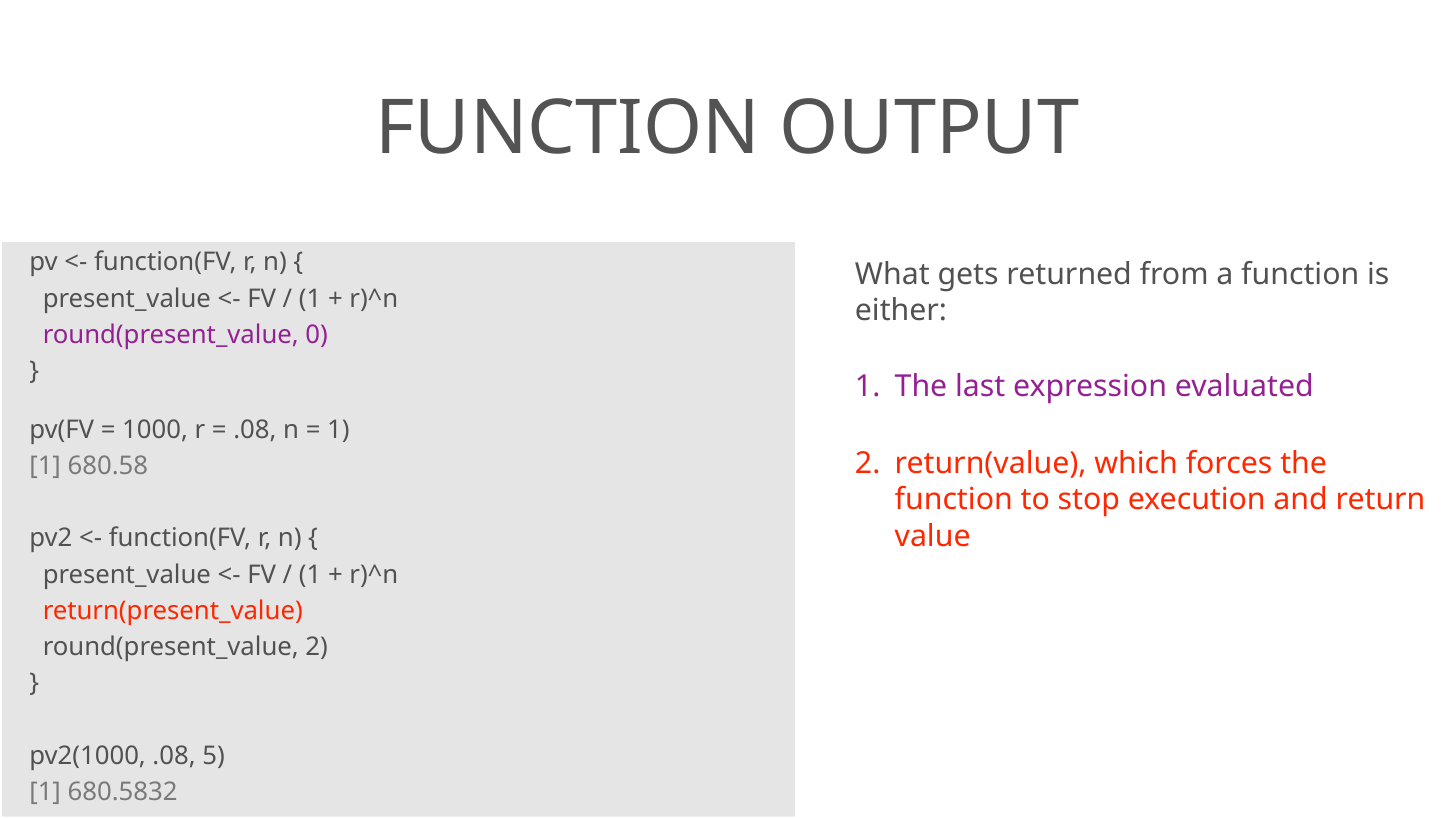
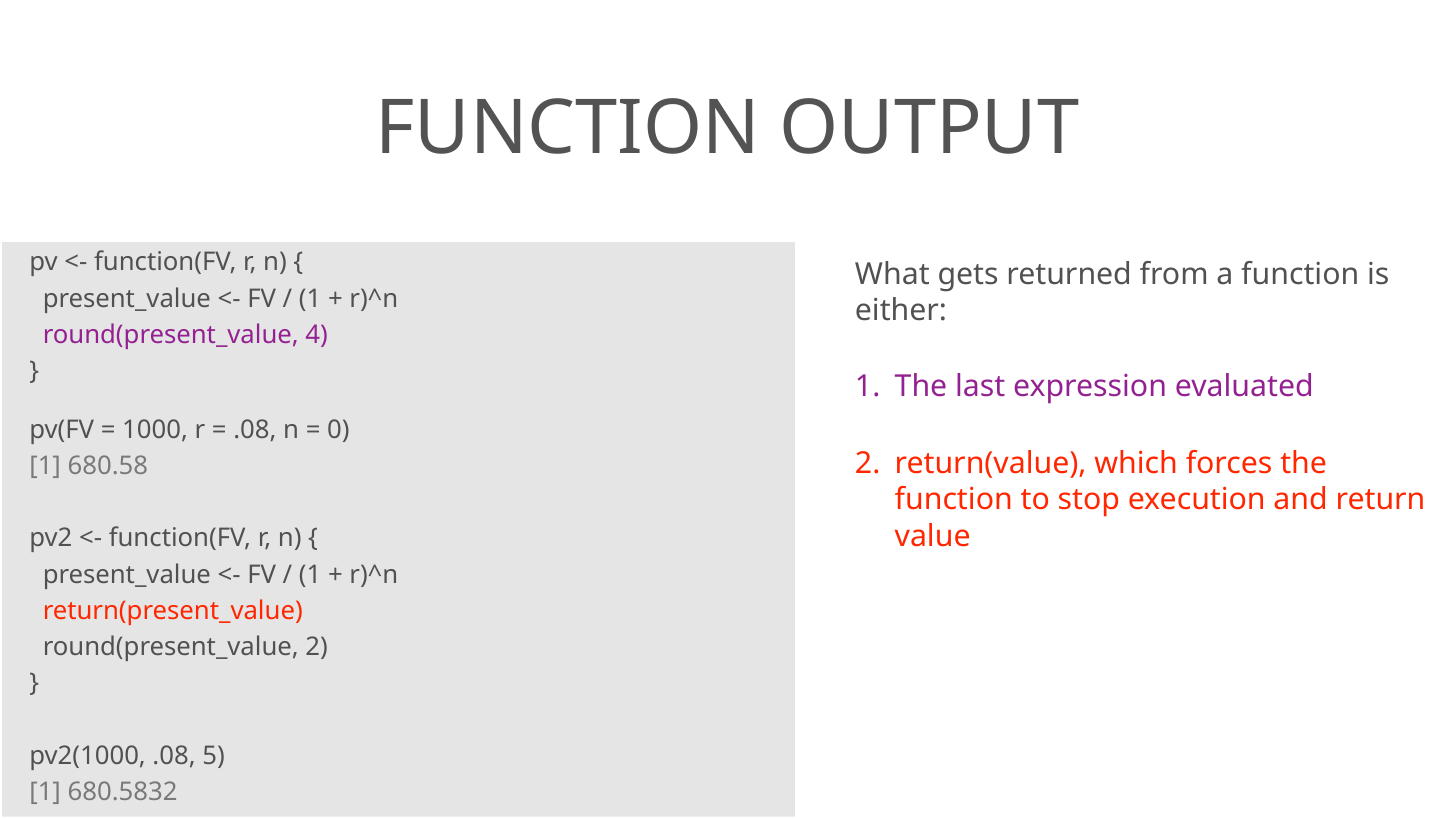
0: 0 -> 4
1 at (338, 430): 1 -> 0
